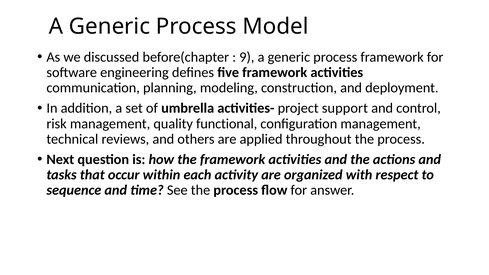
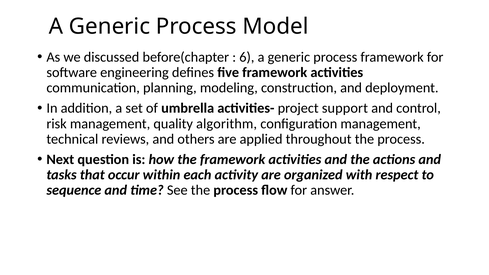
9: 9 -> 6
functional: functional -> algorithm
